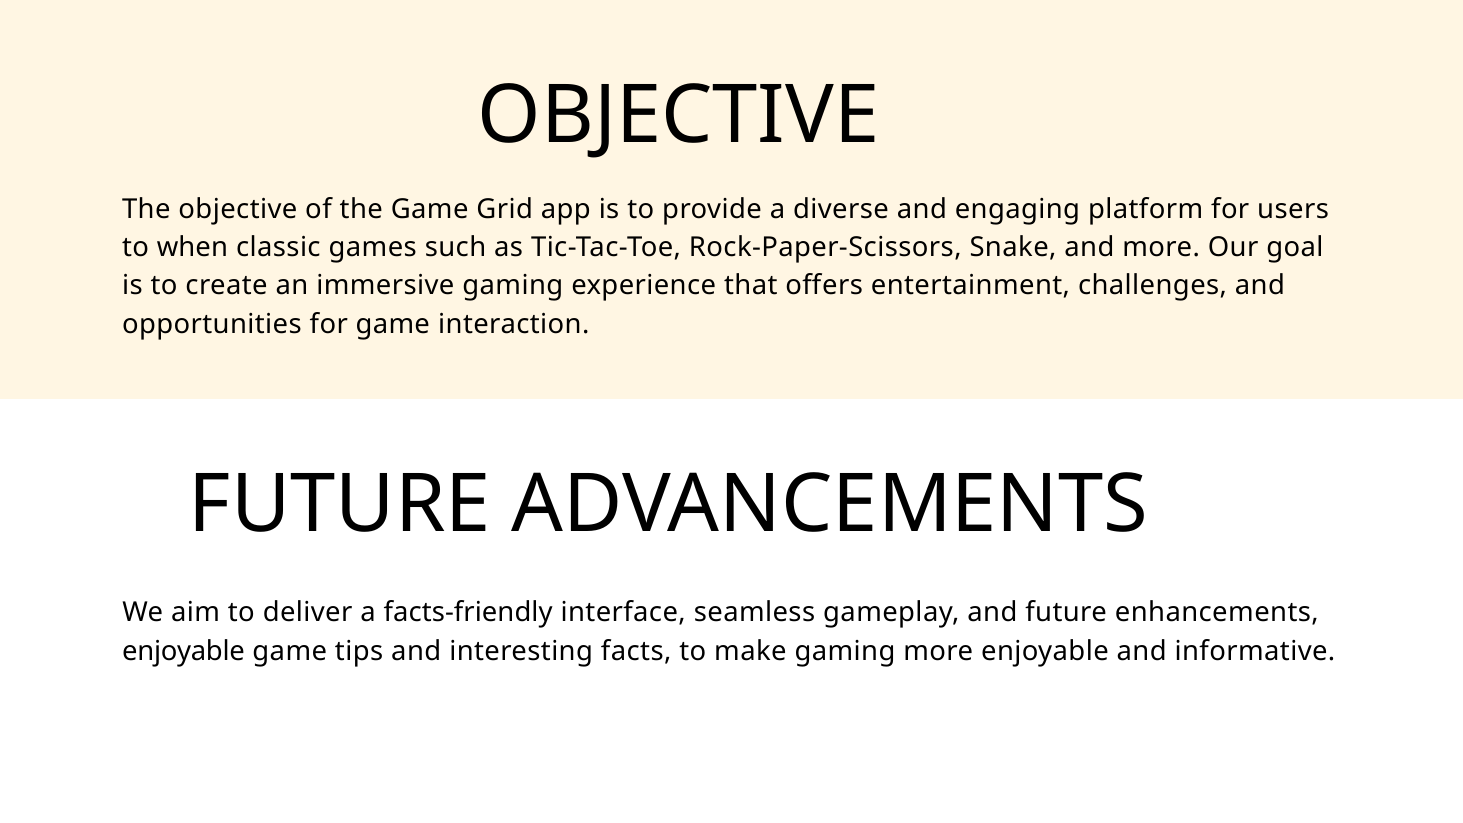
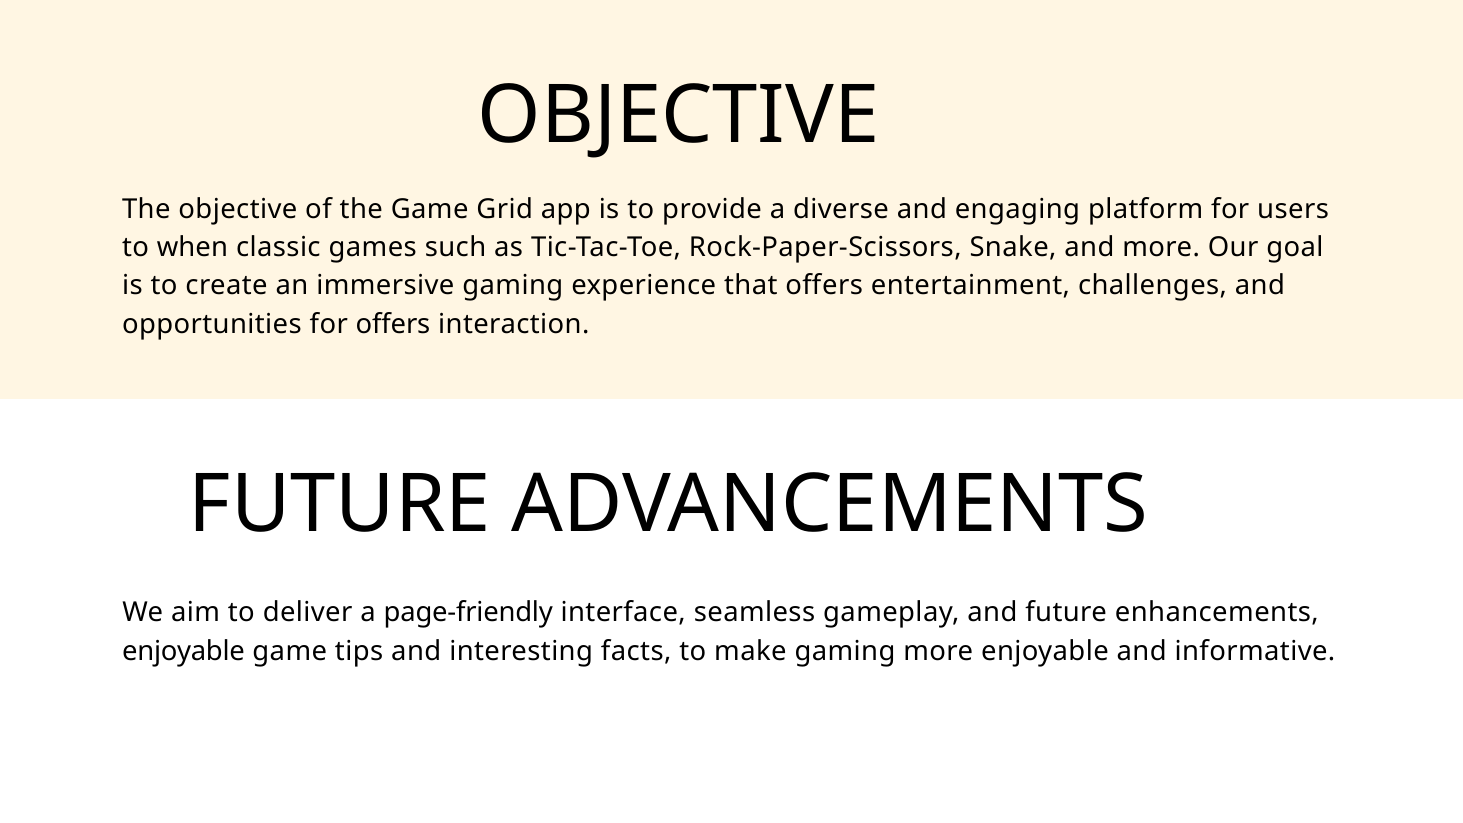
for game: game -> offers
facts-friendly: facts-friendly -> page-friendly
